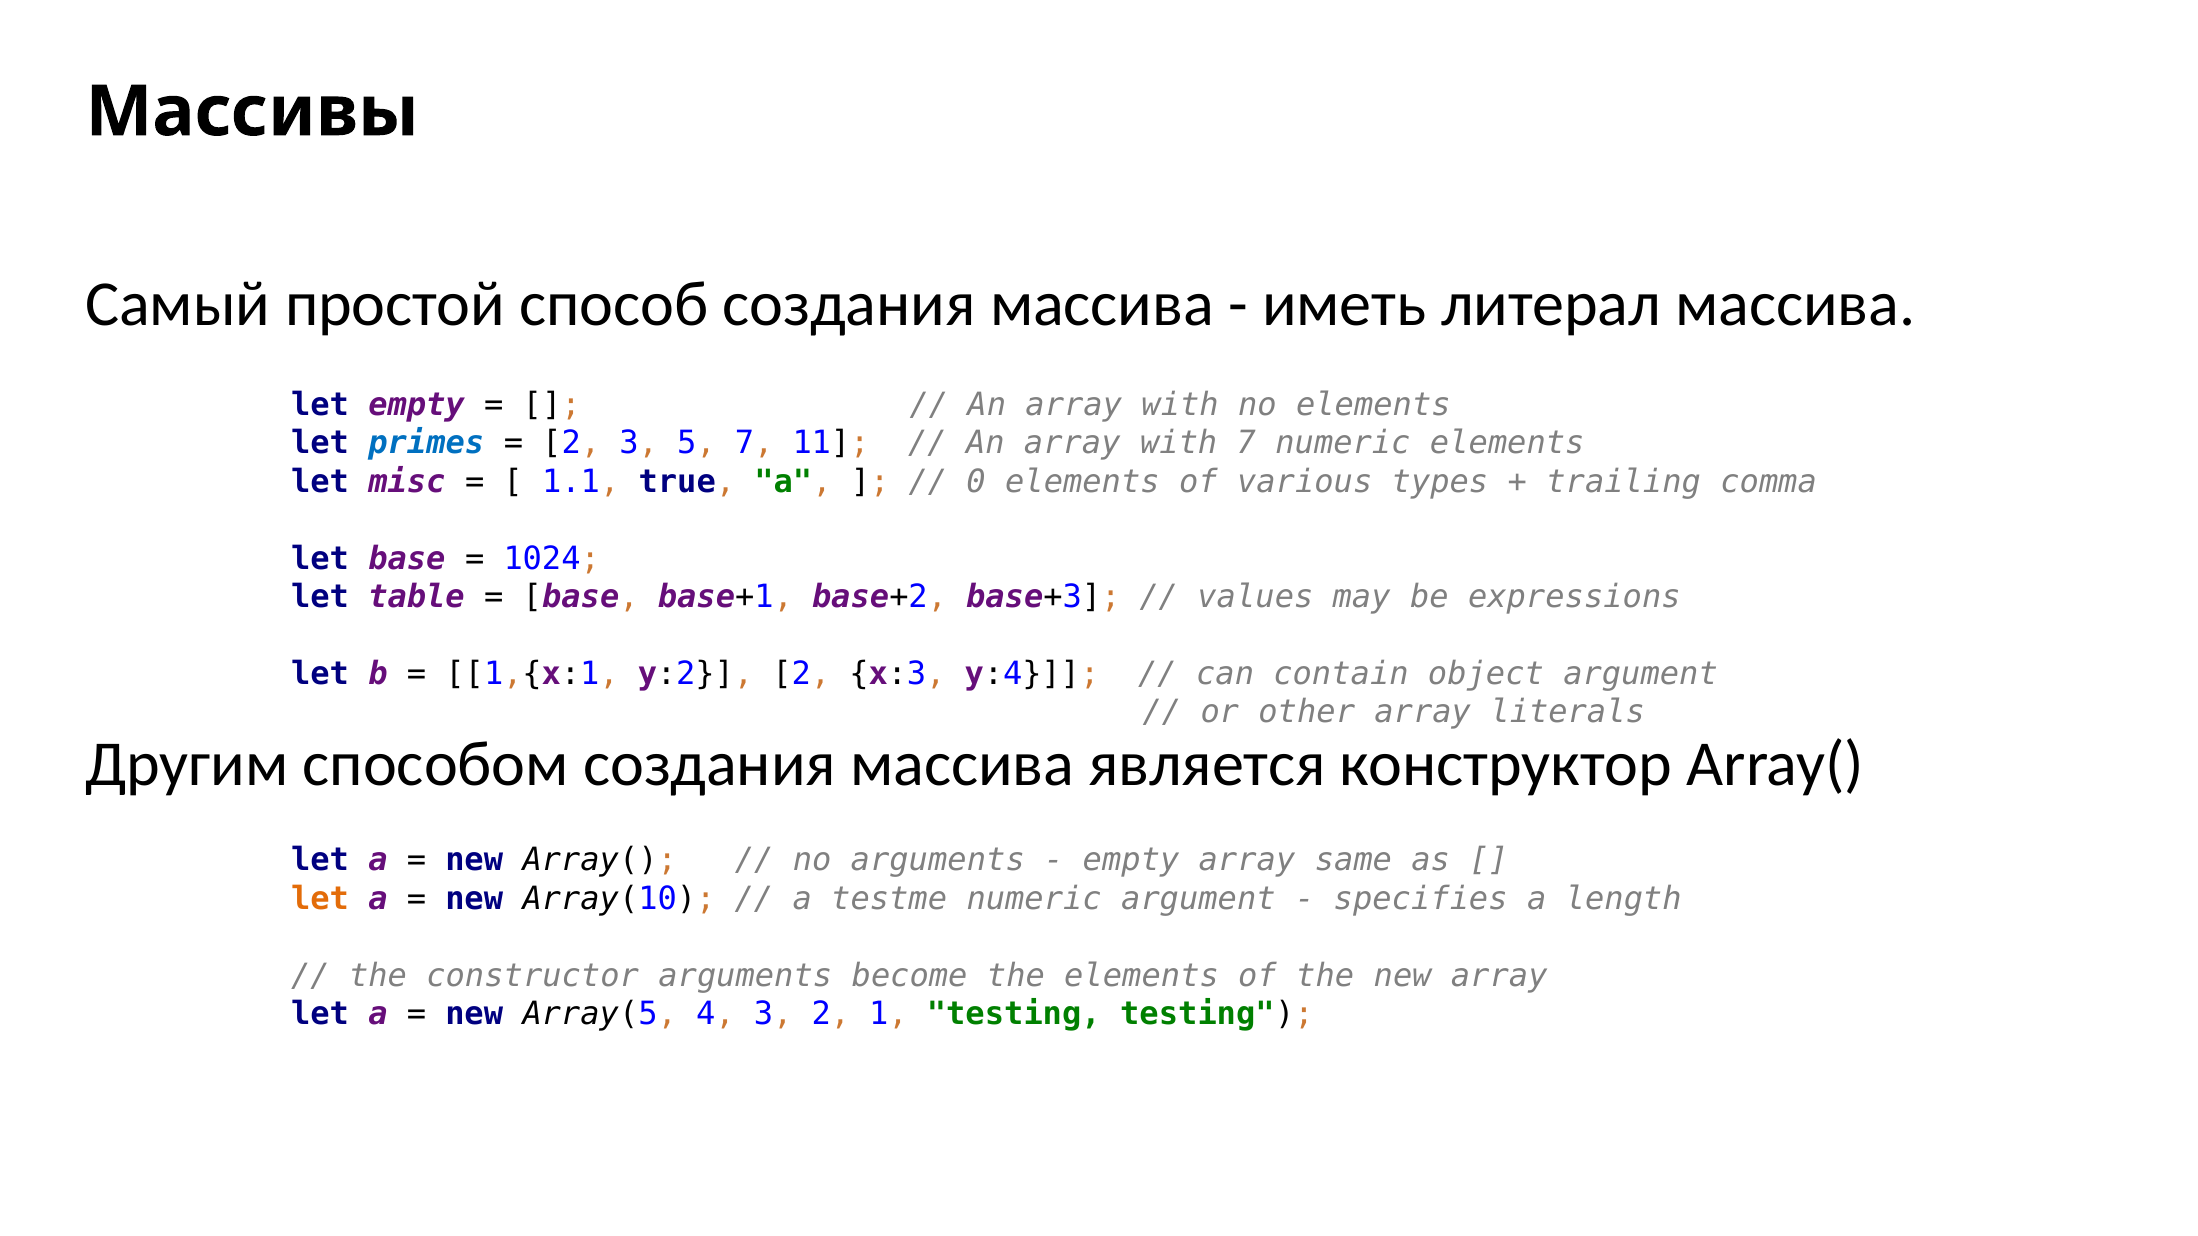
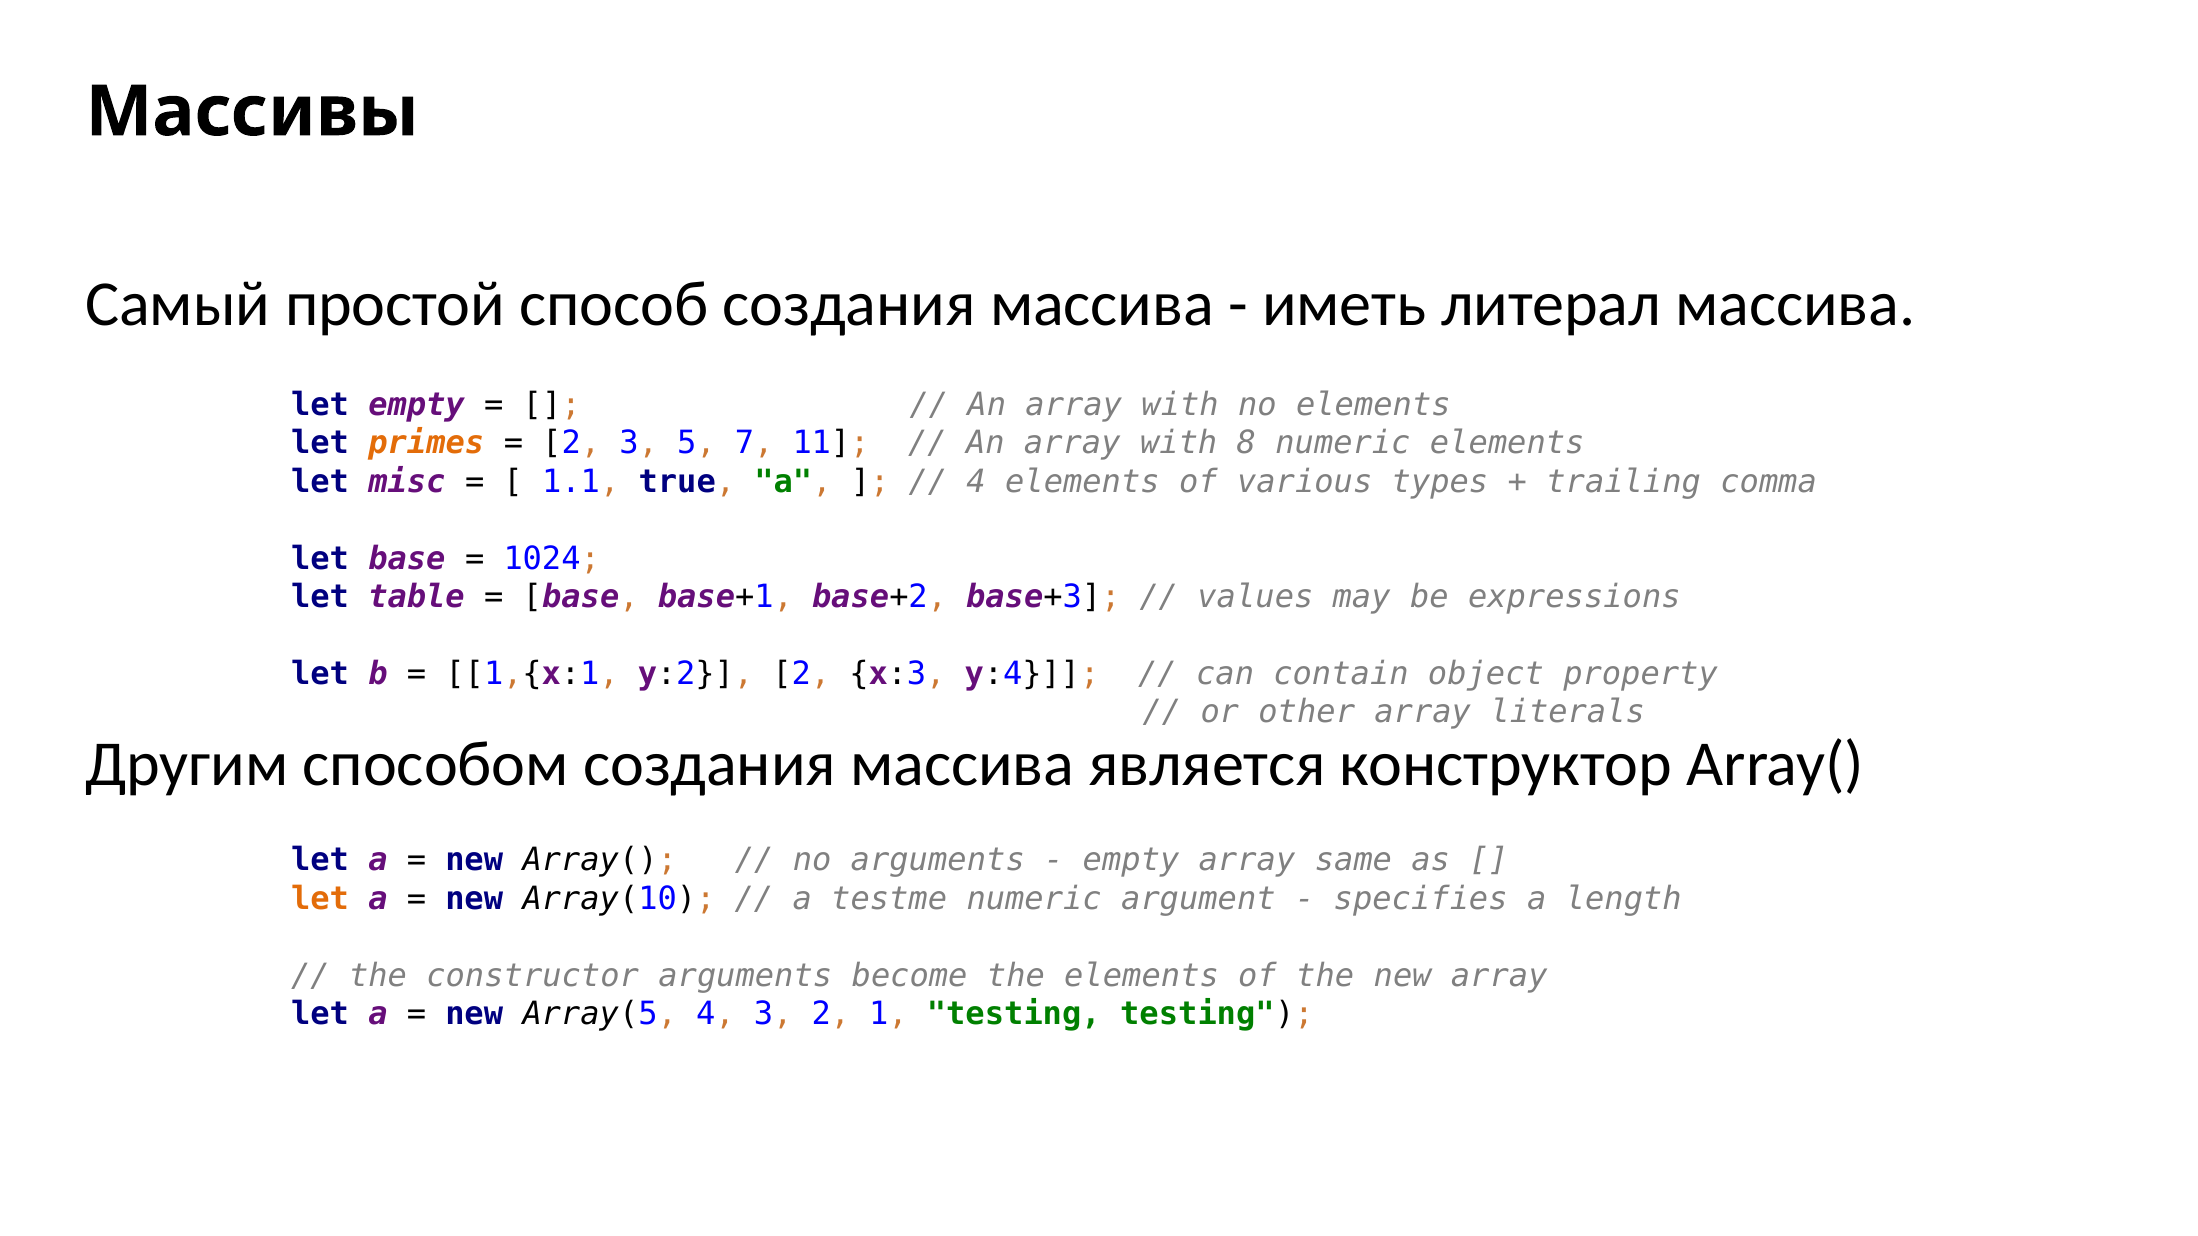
primes colour: blue -> orange
with 7: 7 -> 8
0 at (976, 482): 0 -> 4
object argument: argument -> property
